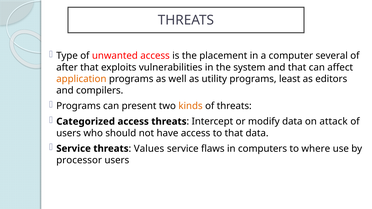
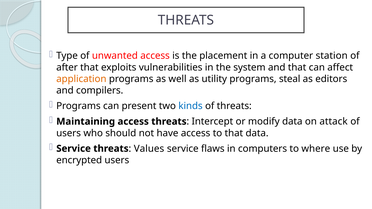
several: several -> station
least: least -> steal
kinds colour: orange -> blue
Categorized: Categorized -> Maintaining
processor: processor -> encrypted
